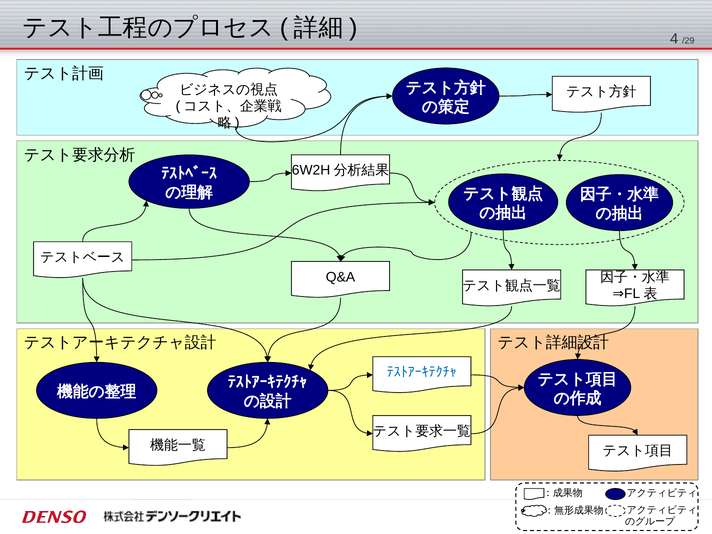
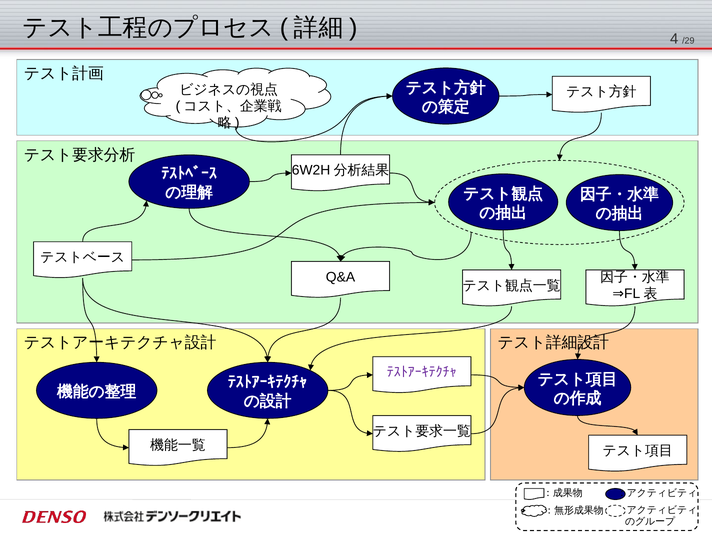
ﾃｽﾄｱｰｷﾃｸﾁｬ at (422, 372) colour: blue -> purple
